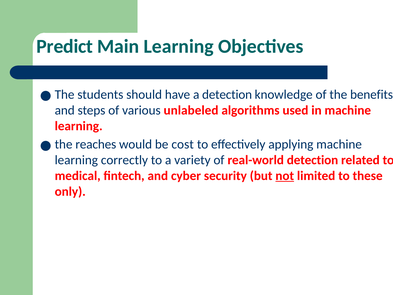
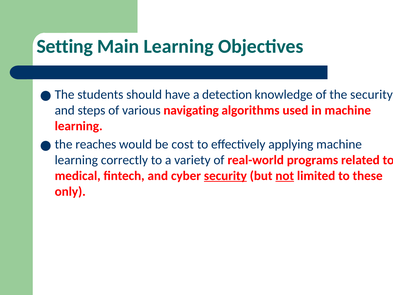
Predict: Predict -> Setting
the benefits: benefits -> security
unlabeled: unlabeled -> navigating
real-world detection: detection -> programs
security at (225, 176) underline: none -> present
